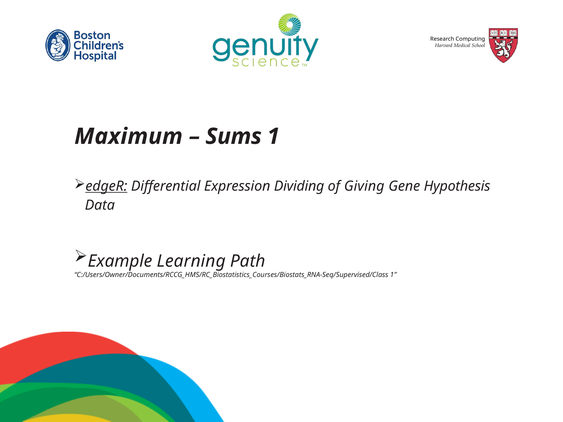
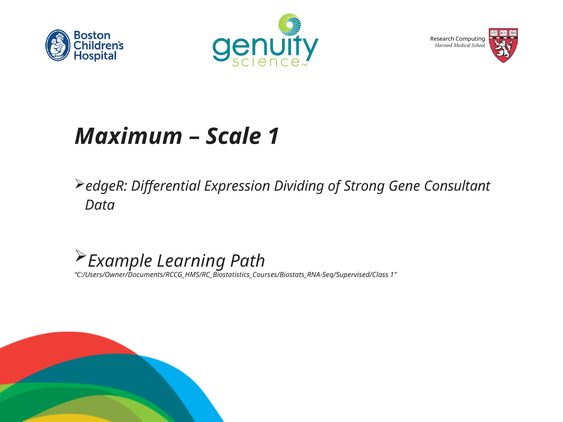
Sums: Sums -> Scale
edgeR underline: present -> none
Giving: Giving -> Strong
Hypothesis: Hypothesis -> Consultant
